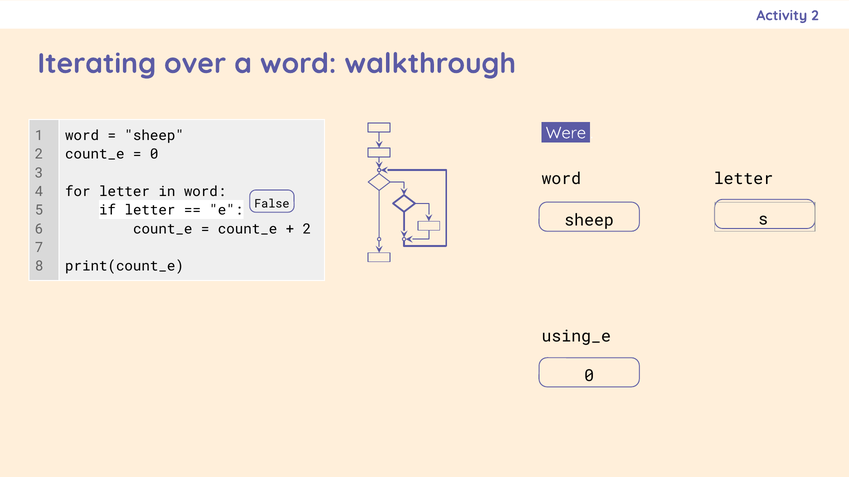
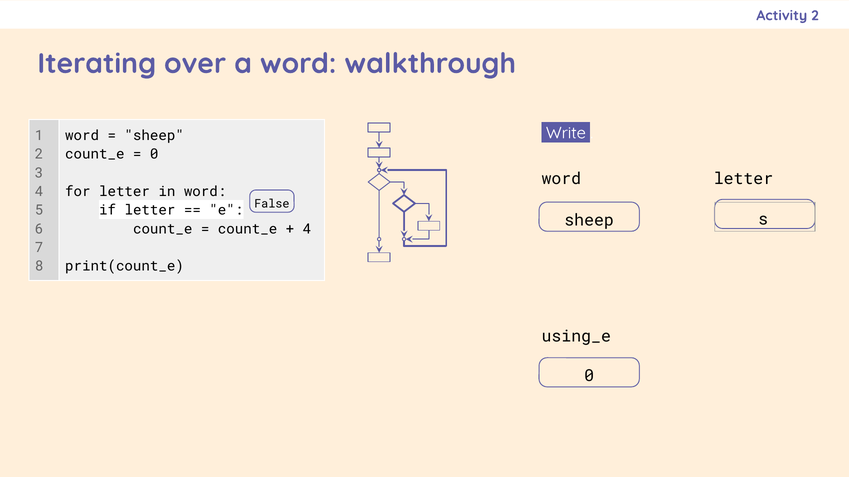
Were: Were -> Write
2 at (307, 229): 2 -> 4
